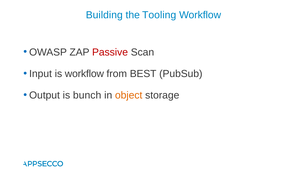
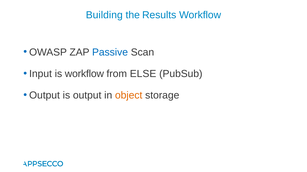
Tooling: Tooling -> Results
Passive colour: red -> blue
BEST: BEST -> ELSE
is bunch: bunch -> output
